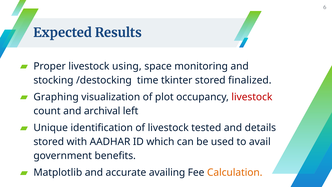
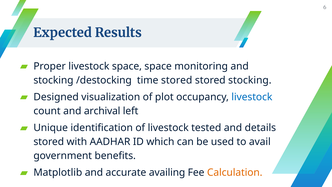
livestock using: using -> space
time tkinter: tkinter -> stored
stored finalized: finalized -> stocking
Graphing: Graphing -> Designed
livestock at (252, 97) colour: red -> blue
